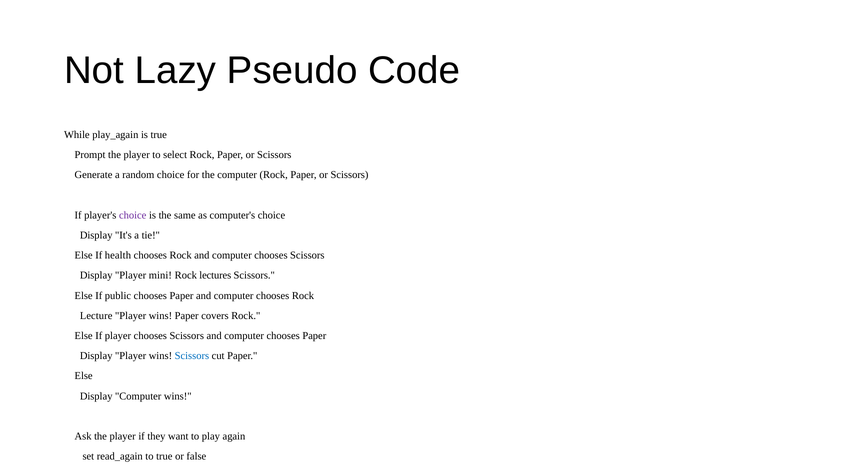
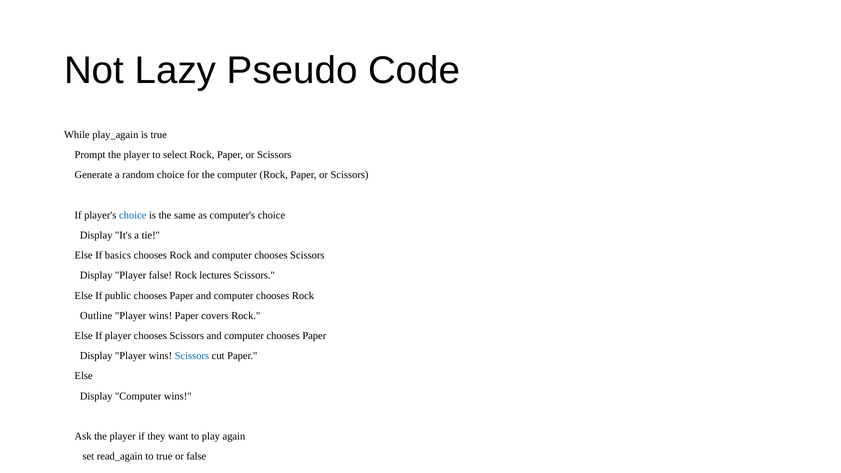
choice at (133, 215) colour: purple -> blue
health: health -> basics
Player mini: mini -> false
Lecture: Lecture -> Outline
